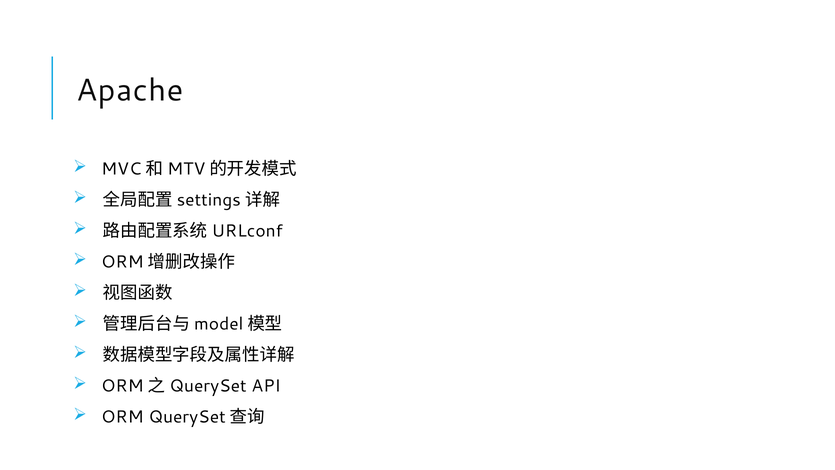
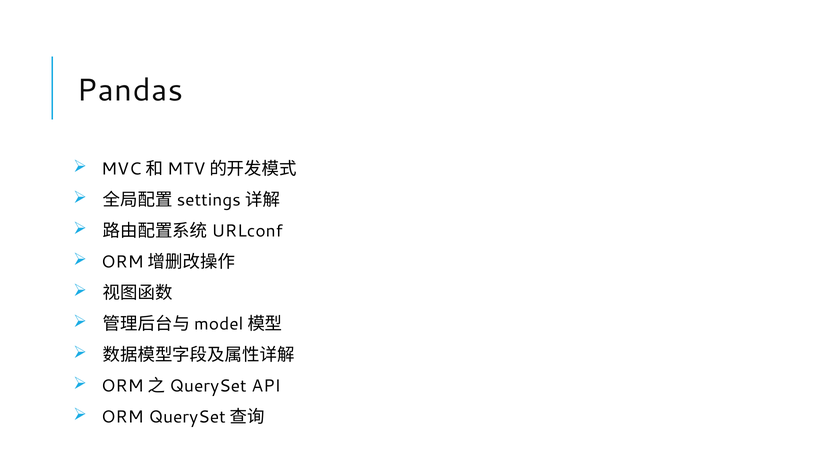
Apache: Apache -> Pandas
